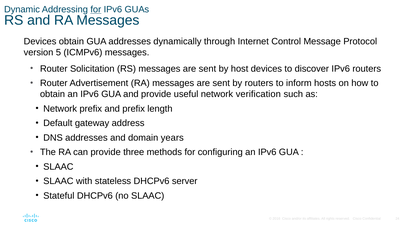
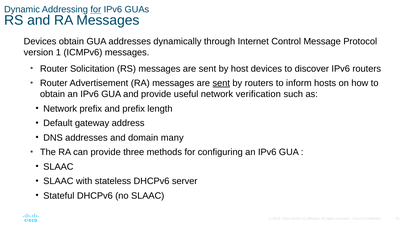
5: 5 -> 1
sent at (221, 83) underline: none -> present
years: years -> many
